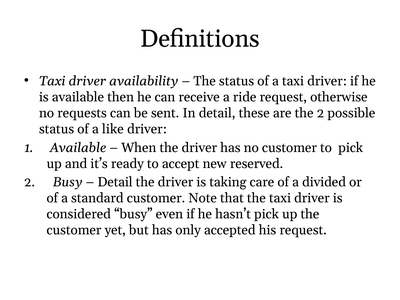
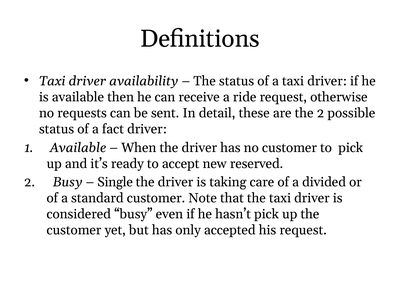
like: like -> fact
Detail at (115, 182): Detail -> Single
